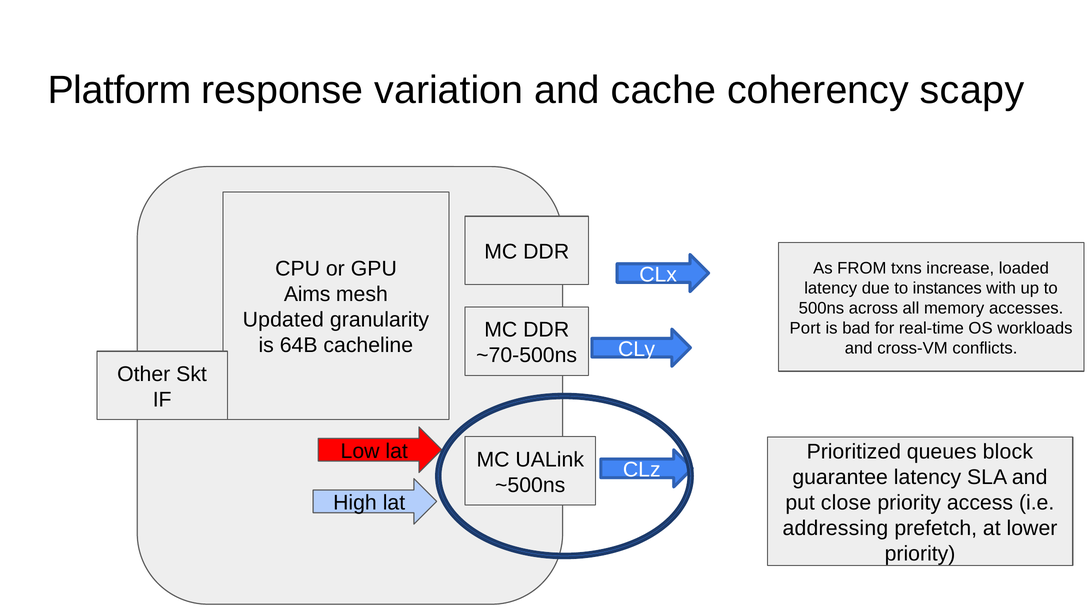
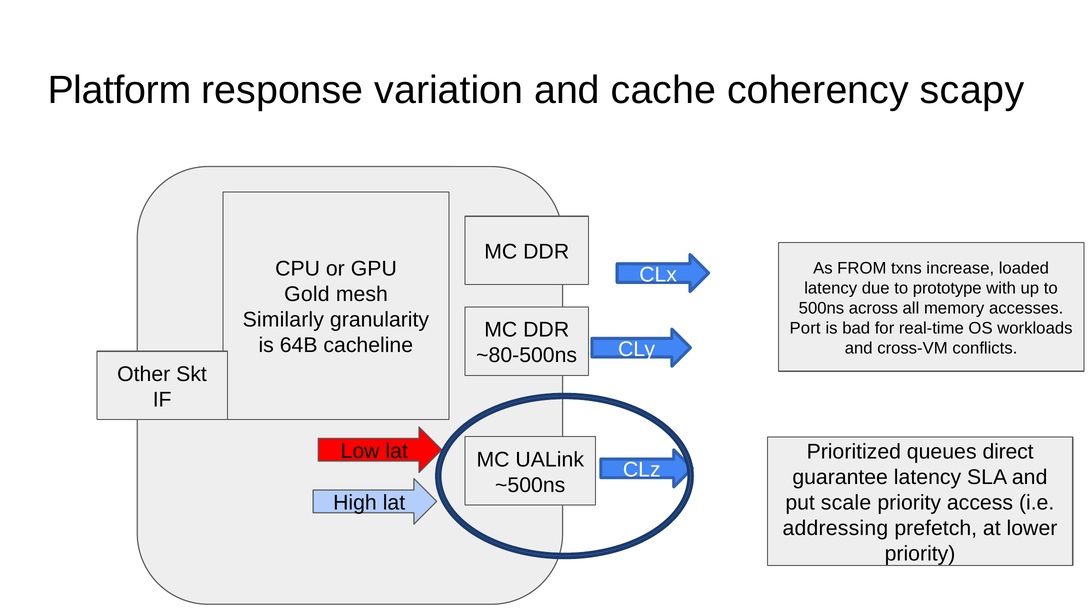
instances: instances -> prototype
Aims: Aims -> Gold
Updated: Updated -> Similarly
~70-500ns: ~70-500ns -> ~80-500ns
block: block -> direct
close: close -> scale
